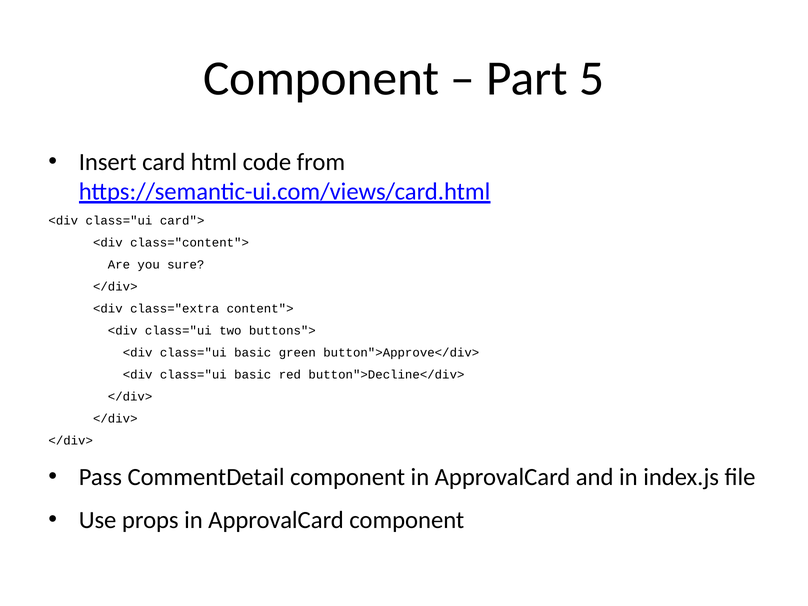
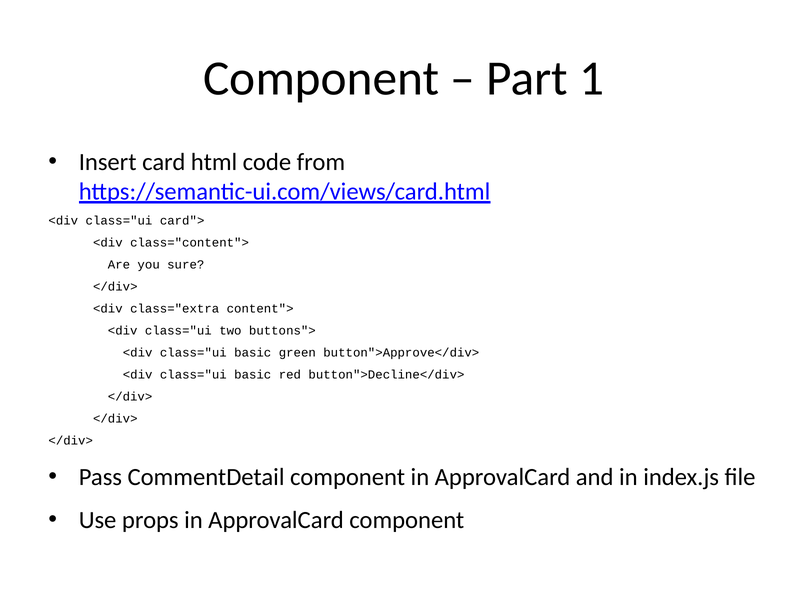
5: 5 -> 1
